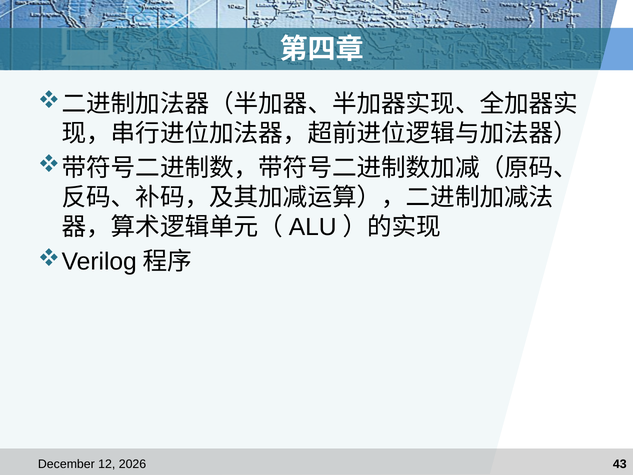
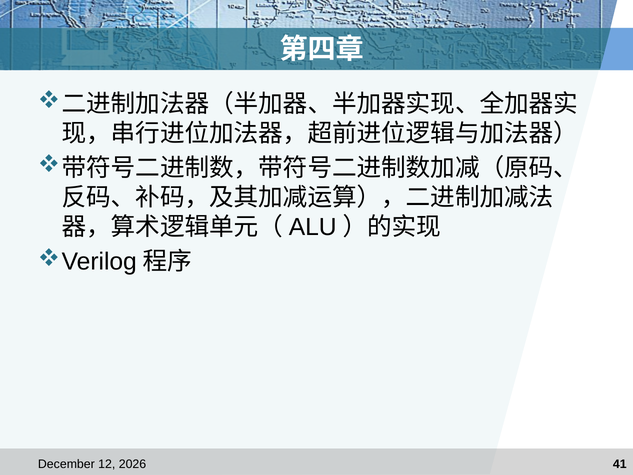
43: 43 -> 41
